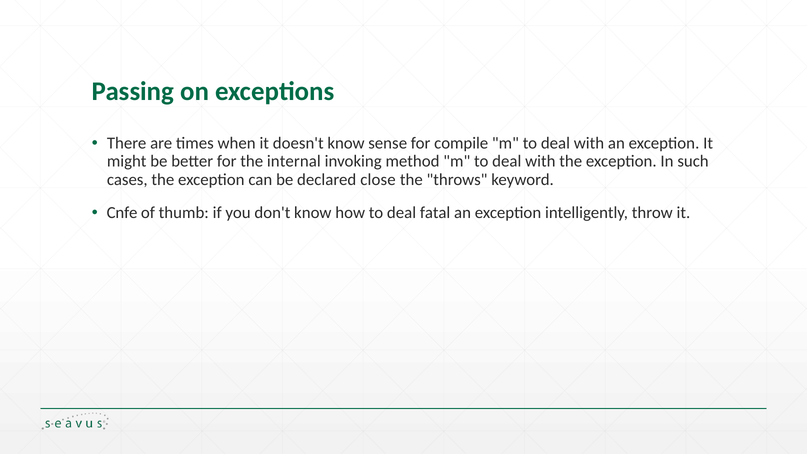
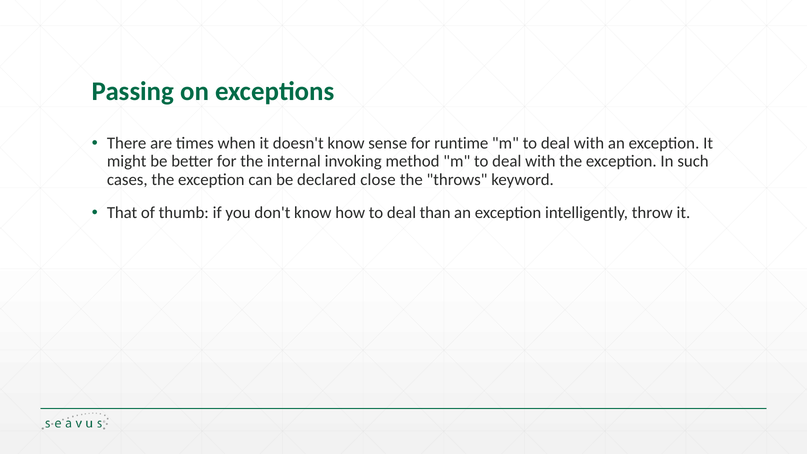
compile: compile -> runtime
Cnfe: Cnfe -> That
fatal: fatal -> than
